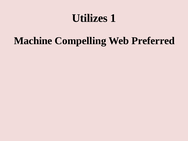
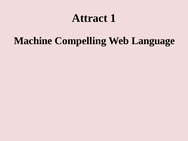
Utilizes: Utilizes -> Attract
Preferred: Preferred -> Language
